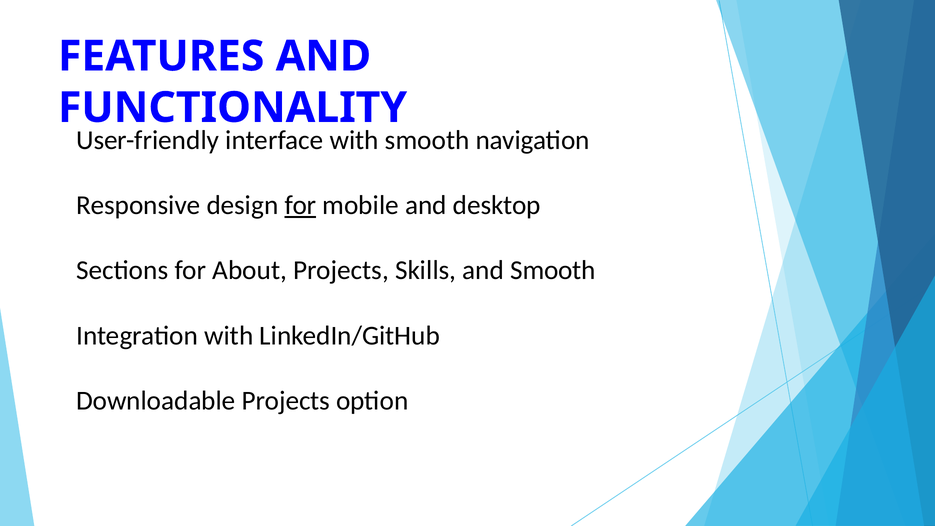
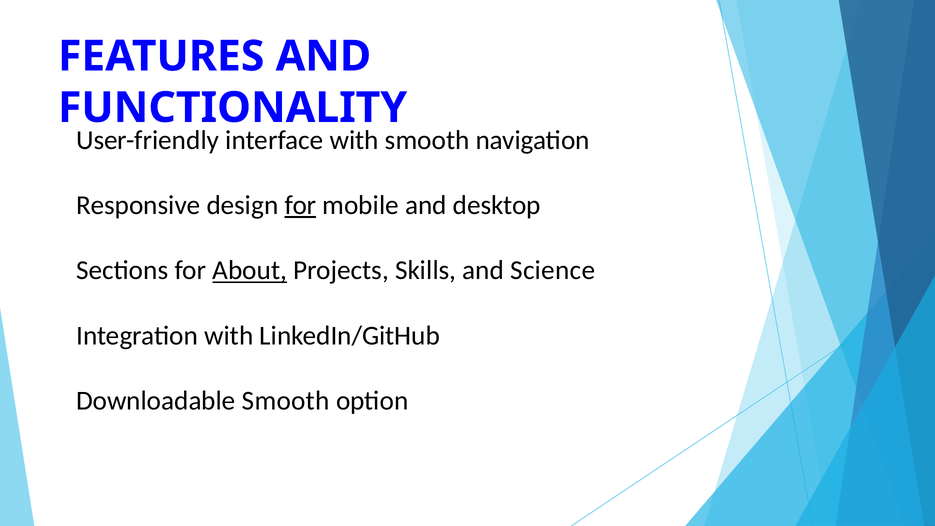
About underline: none -> present
and Smooth: Smooth -> Science
Downloadable Projects: Projects -> Smooth
